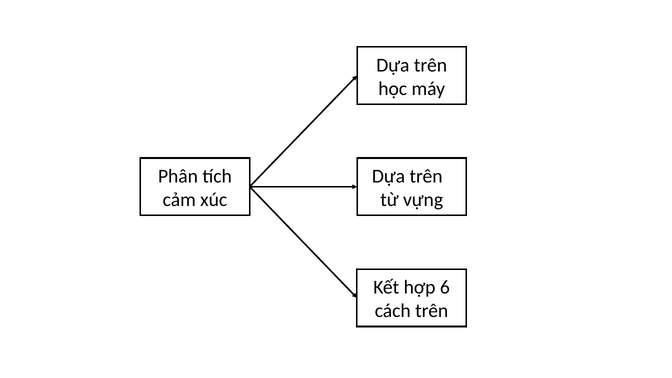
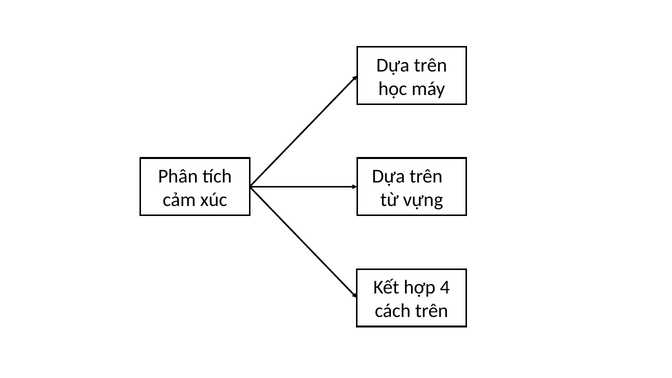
6: 6 -> 4
